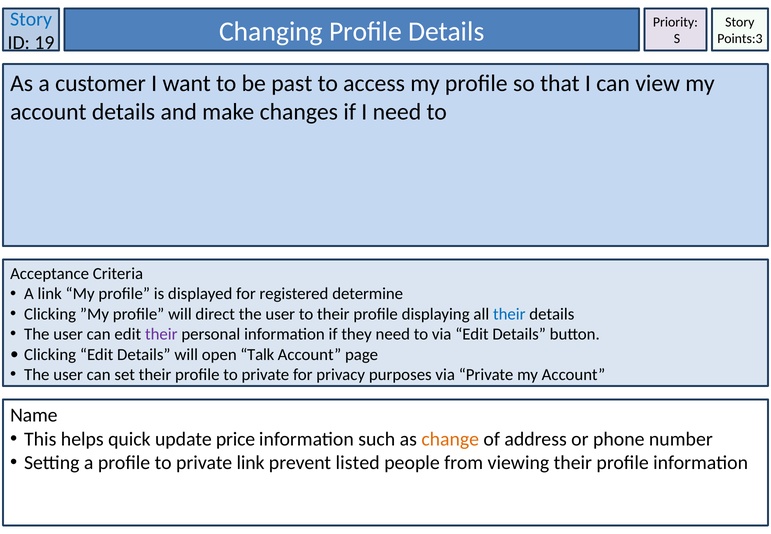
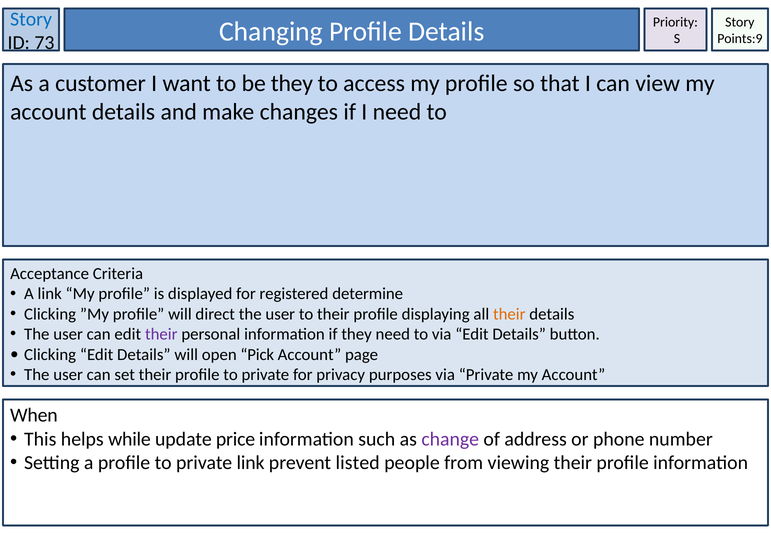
Points:3: Points:3 -> Points:9
19: 19 -> 73
be past: past -> they
their at (509, 314) colour: blue -> orange
Talk: Talk -> Pick
Name: Name -> When
quick: quick -> while
change colour: orange -> purple
